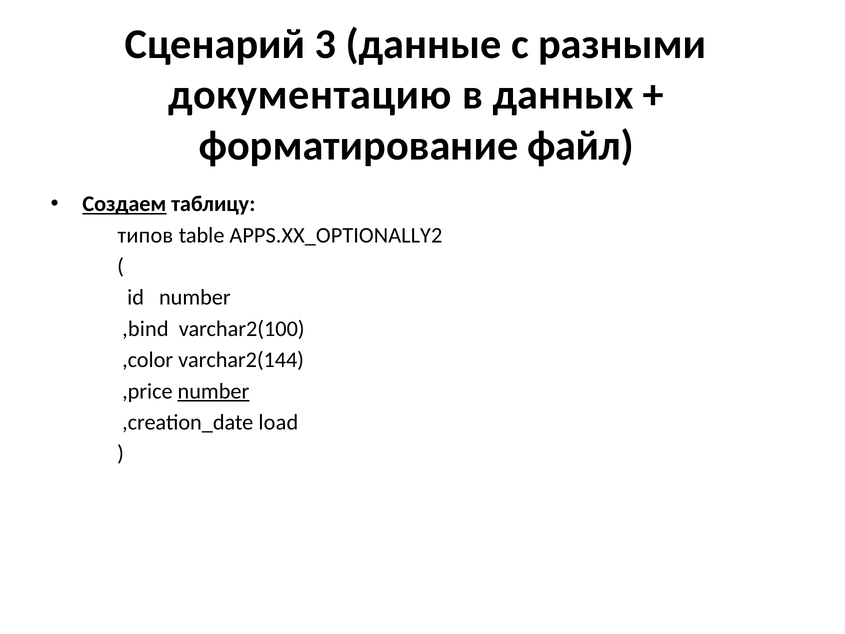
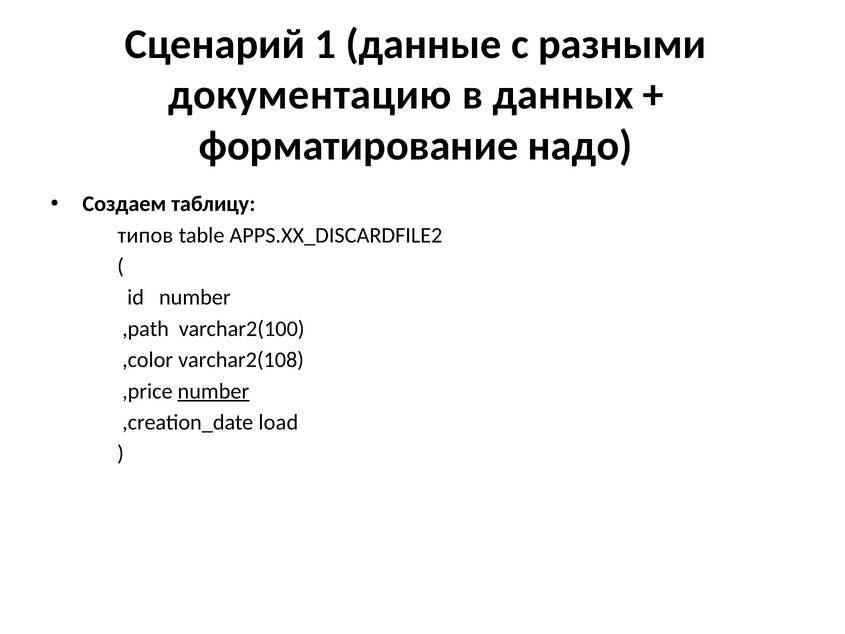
3: 3 -> 1
файл: файл -> надо
Создаем underline: present -> none
APPS.XX_OPTIONALLY2: APPS.XX_OPTIONALLY2 -> APPS.XX_DISCARDFILE2
,bind: ,bind -> ,path
varchar2(144: varchar2(144 -> varchar2(108
